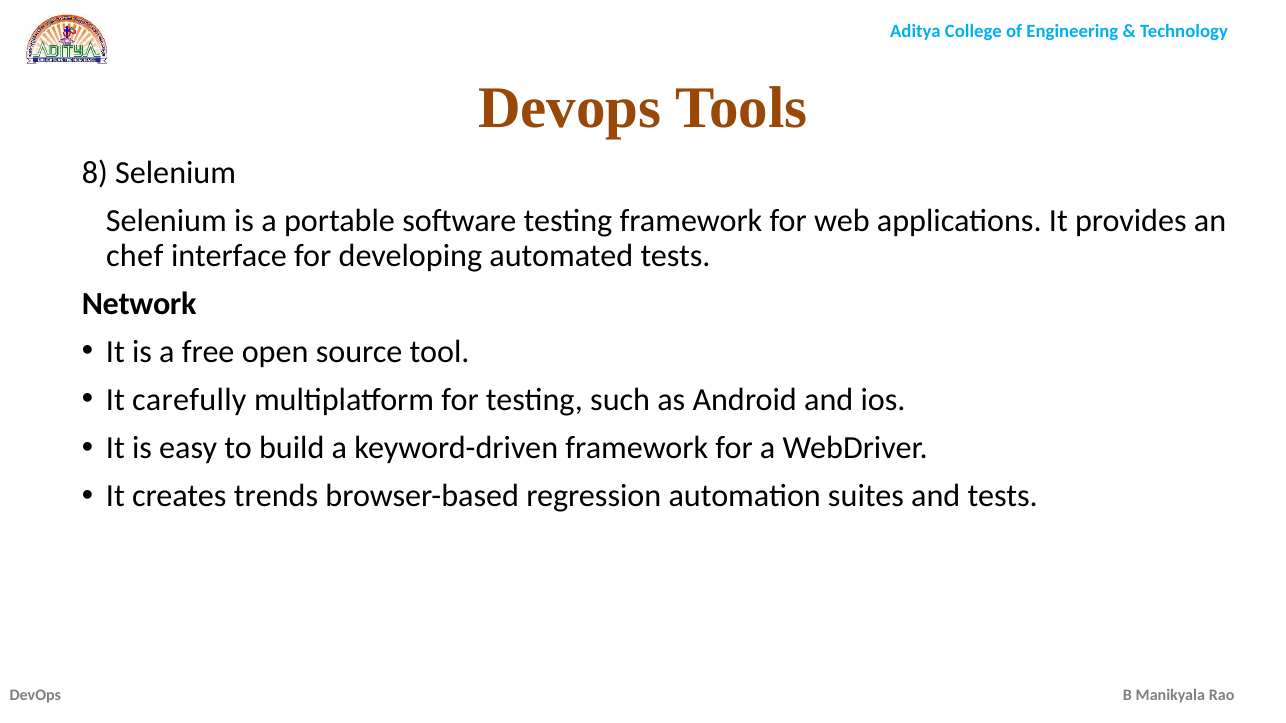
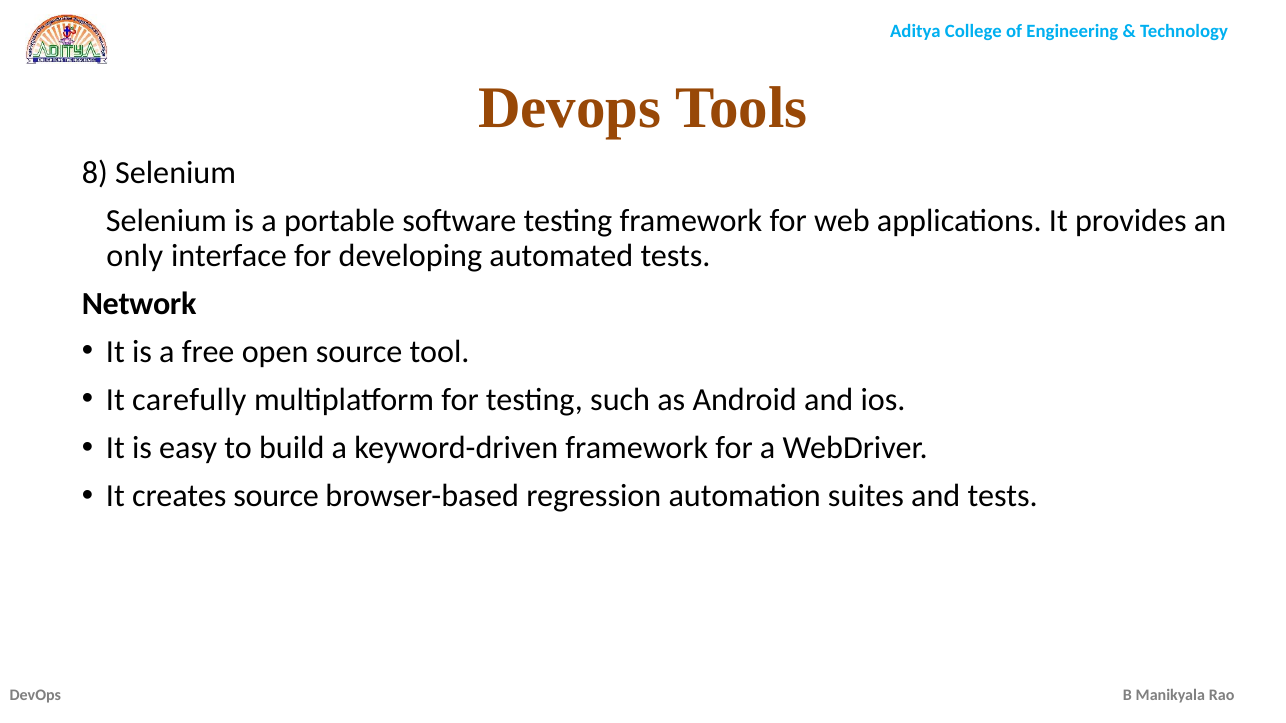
chef: chef -> only
creates trends: trends -> source
